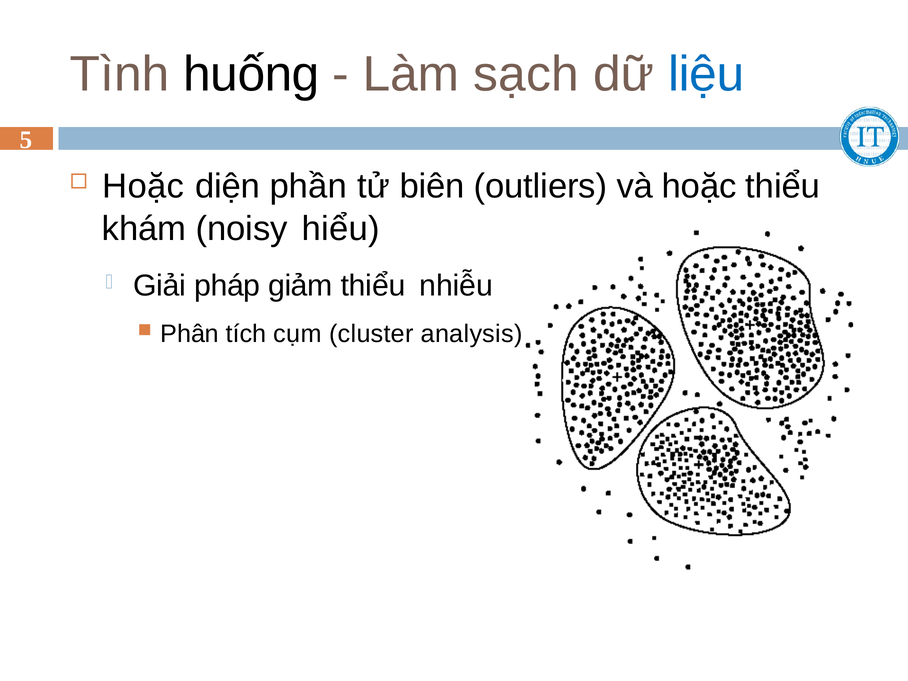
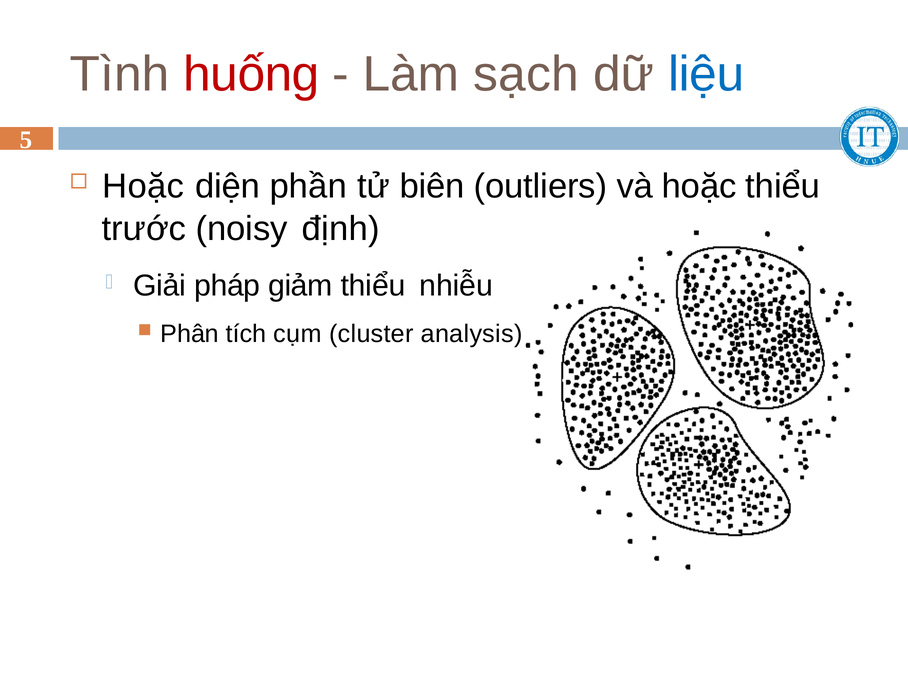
huống colour: black -> red
khám: khám -> trước
hiểu: hiểu -> định
